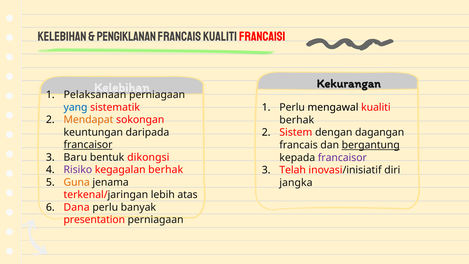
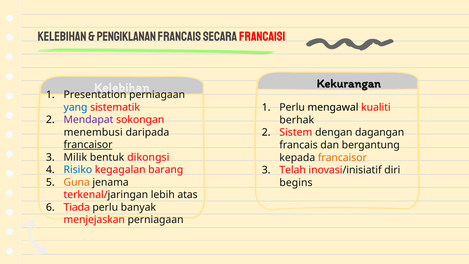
frANCAIS KUALITI: KUALITI -> SECARA
Pelaksanaan: Pelaksanaan -> Presentation
Mendapat colour: orange -> purple
keuntungan: keuntungan -> menembusi
bergantung underline: present -> none
Baru: Baru -> Milik
francaisor at (342, 157) colour: purple -> orange
Risiko colour: purple -> blue
kegagalan berhak: berhak -> barang
jangka: jangka -> begins
Dana: Dana -> Tiada
presentation: presentation -> menjejaskan
